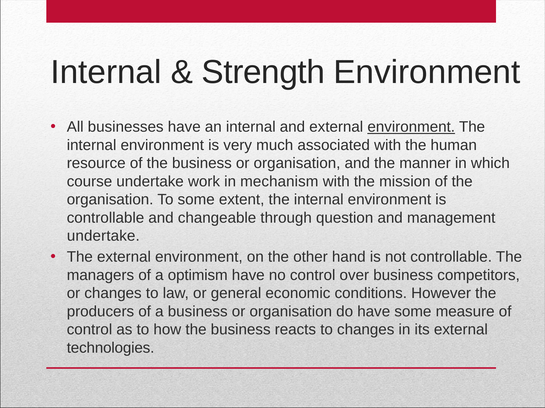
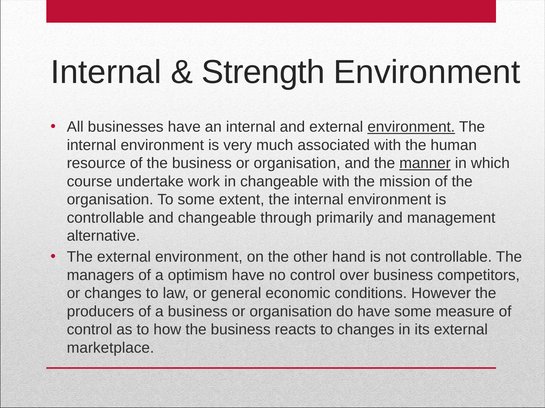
manner underline: none -> present
in mechanism: mechanism -> changeable
question: question -> primarily
undertake at (103, 236): undertake -> alternative
technologies: technologies -> marketplace
